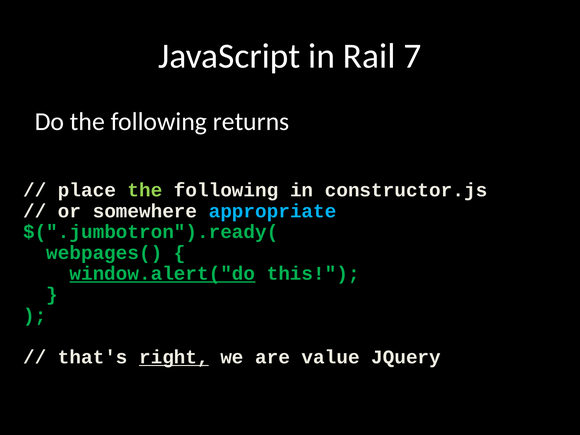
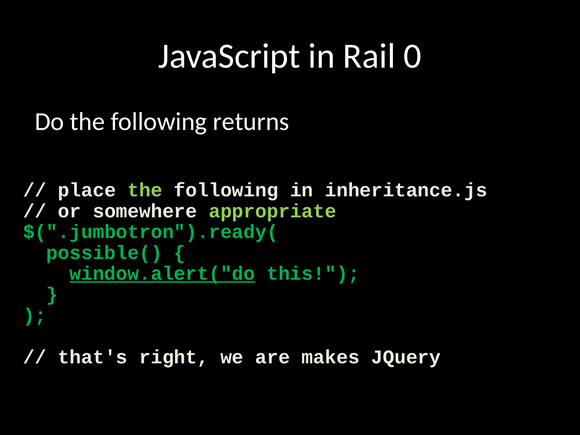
7: 7 -> 0
constructor.js: constructor.js -> inheritance.js
appropriate colour: light blue -> light green
webpages(: webpages( -> possible(
right underline: present -> none
value: value -> makes
